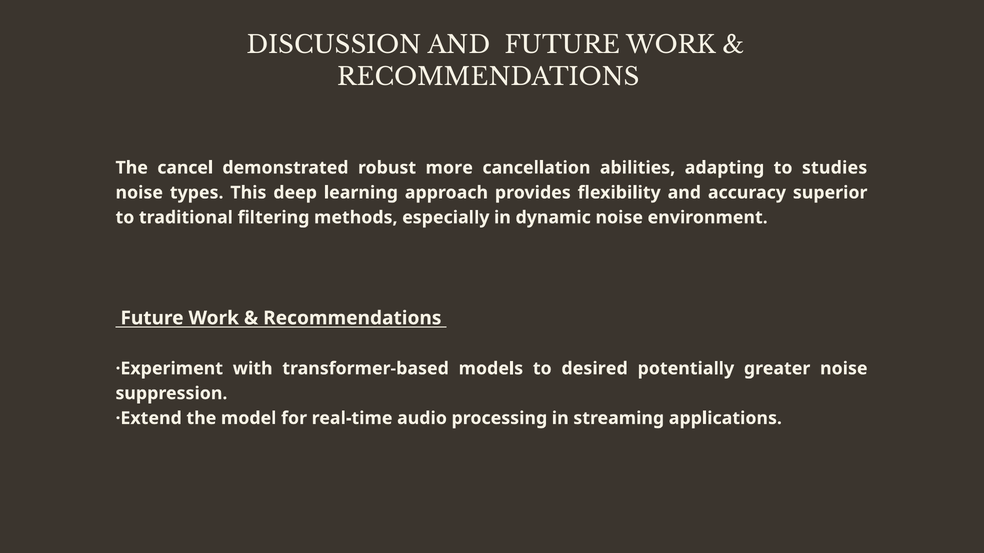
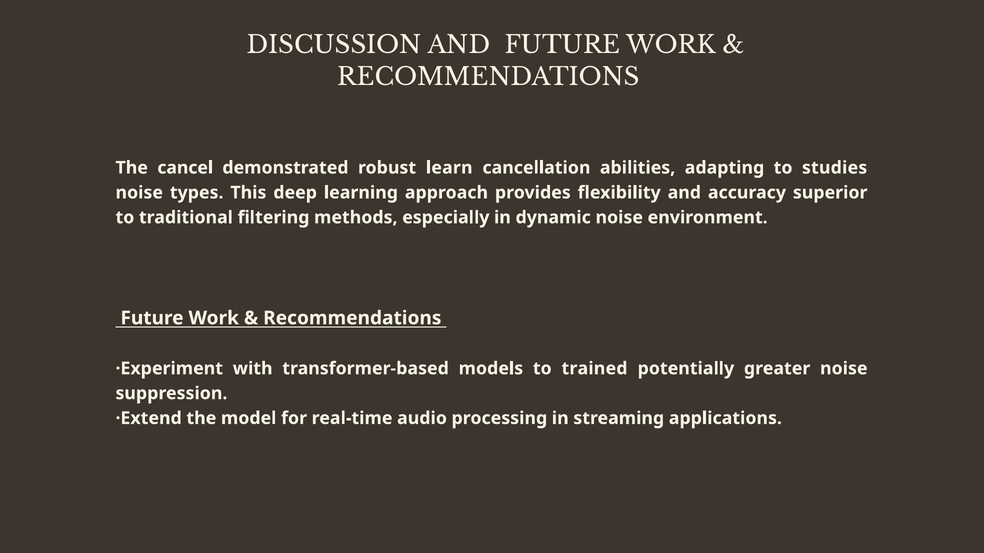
more: more -> learn
desired: desired -> trained
